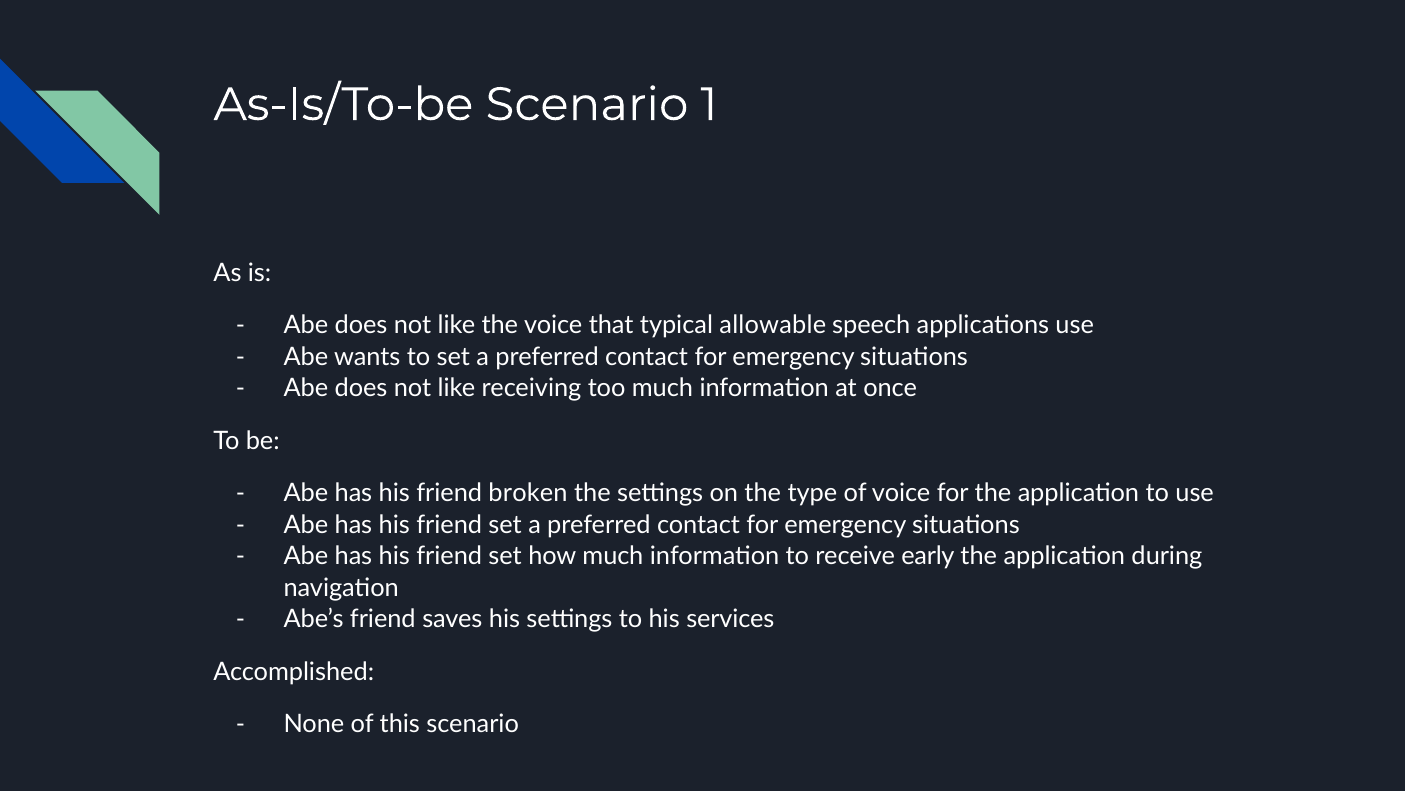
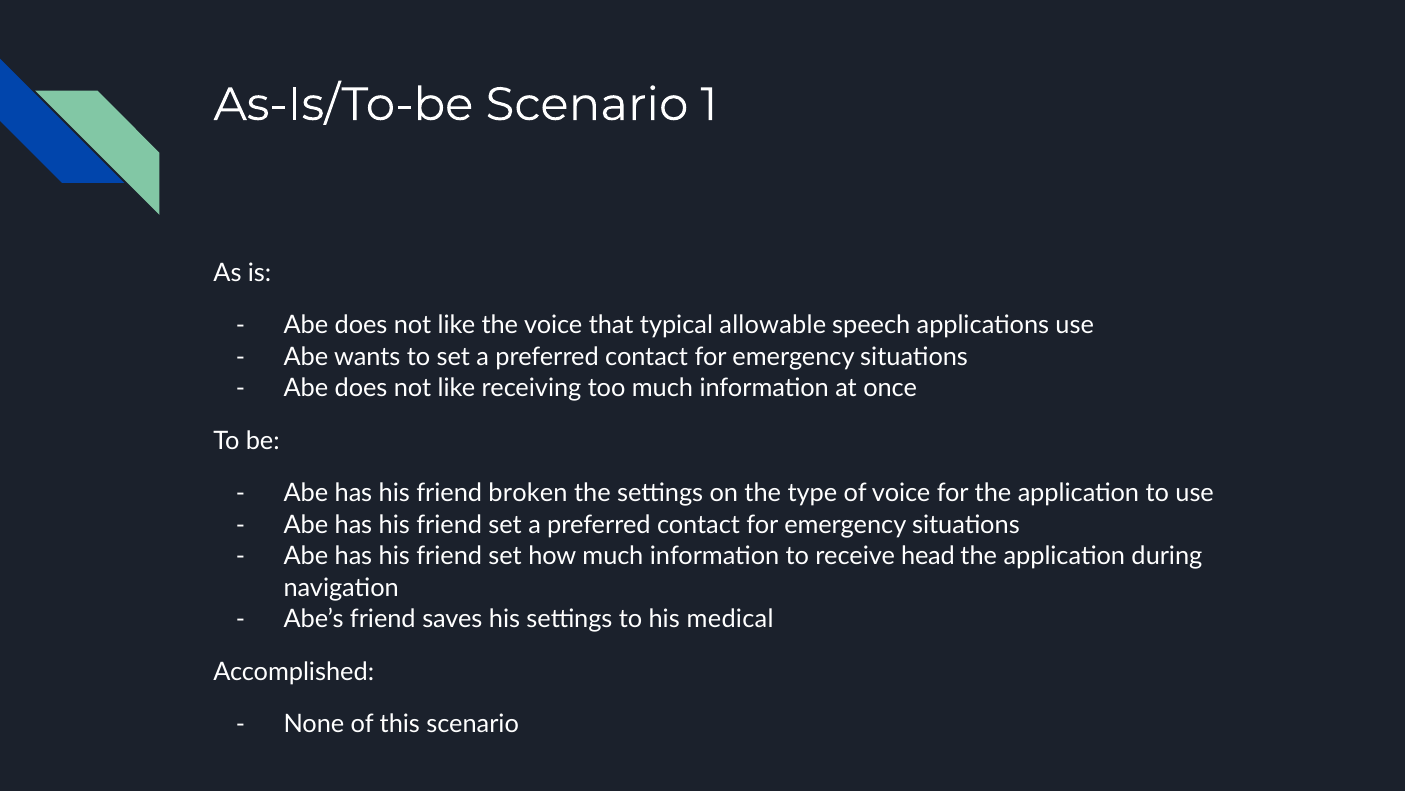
early: early -> head
services: services -> medical
